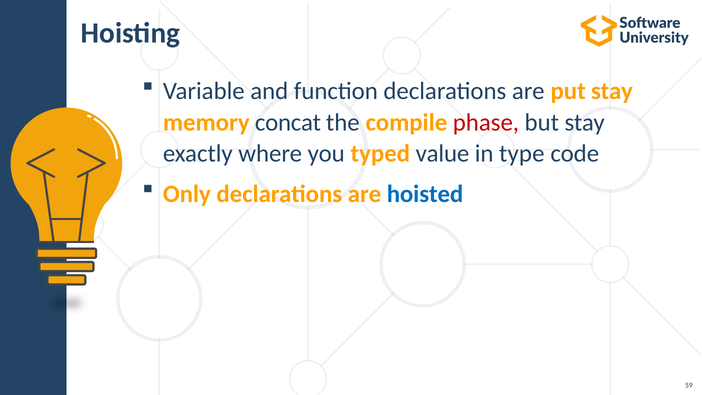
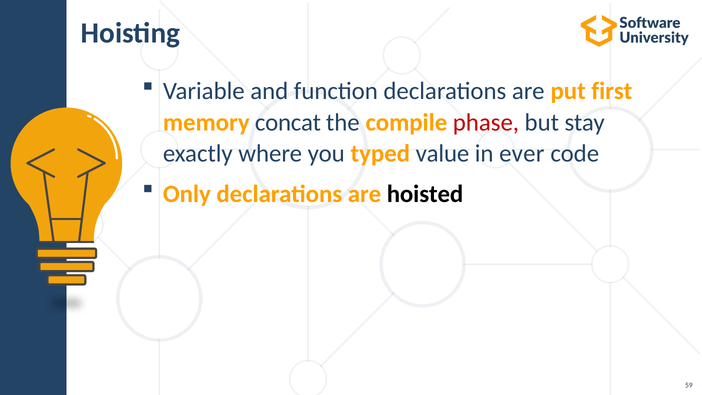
put stay: stay -> first
type: type -> ever
hoisted colour: blue -> black
